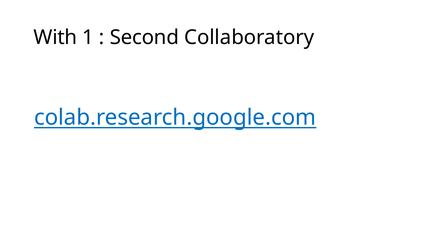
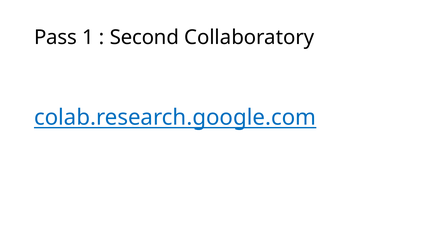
With: With -> Pass
